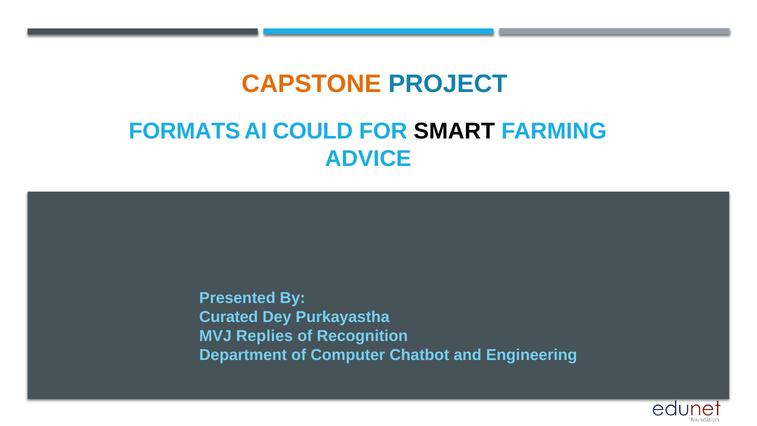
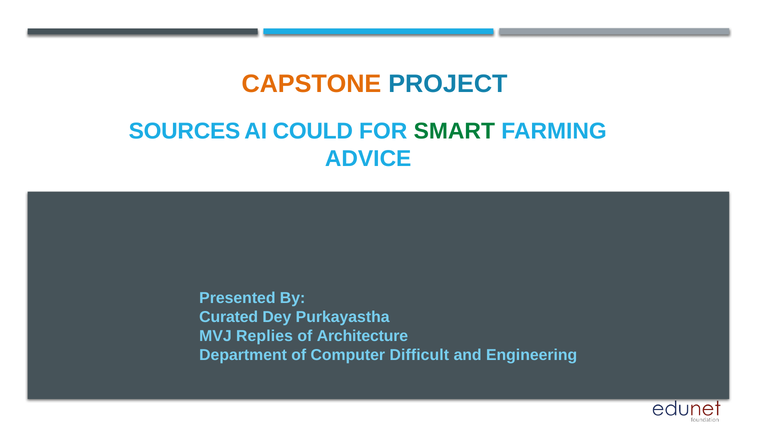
FORMATS: FORMATS -> SOURCES
SMART colour: black -> green
Recognition: Recognition -> Architecture
Chatbot: Chatbot -> Difficult
